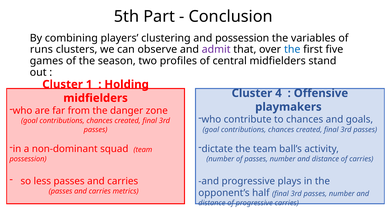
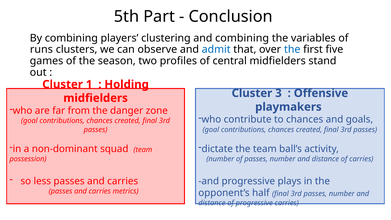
and possession: possession -> combining
admit colour: purple -> blue
4: 4 -> 3
